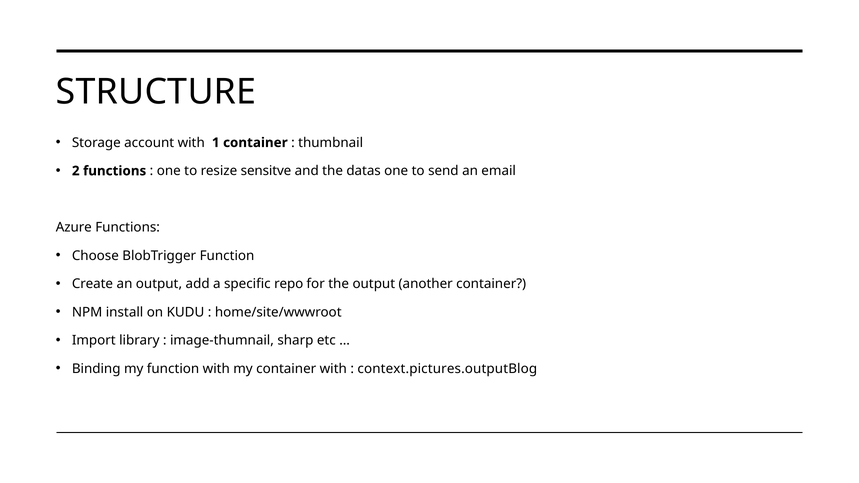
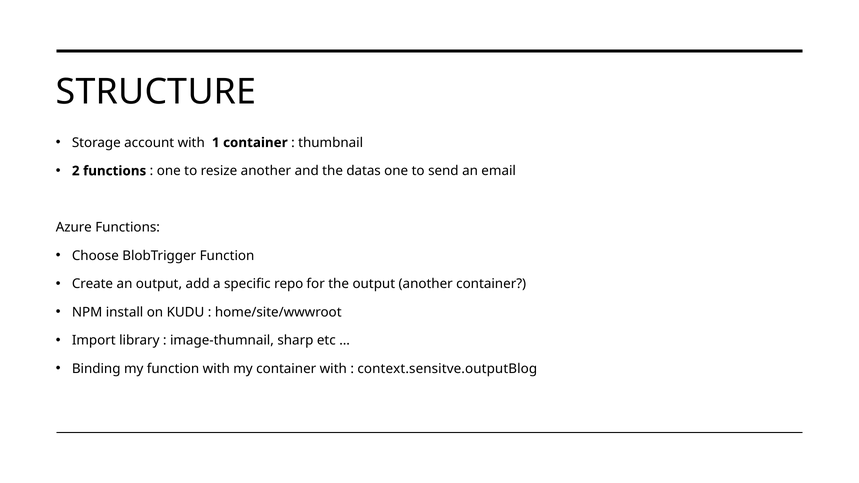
resize sensitve: sensitve -> another
context.pictures.outputBlog: context.pictures.outputBlog -> context.sensitve.outputBlog
